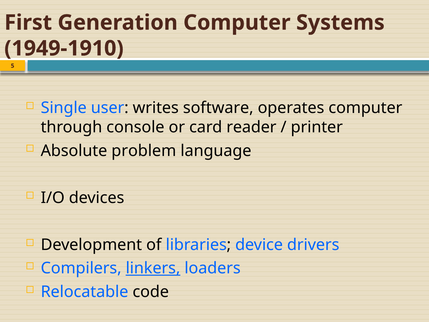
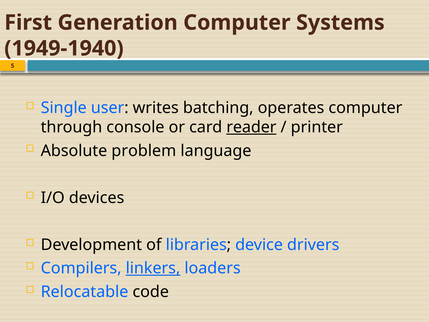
1949-1910: 1949-1910 -> 1949-1940
software: software -> batching
reader underline: none -> present
